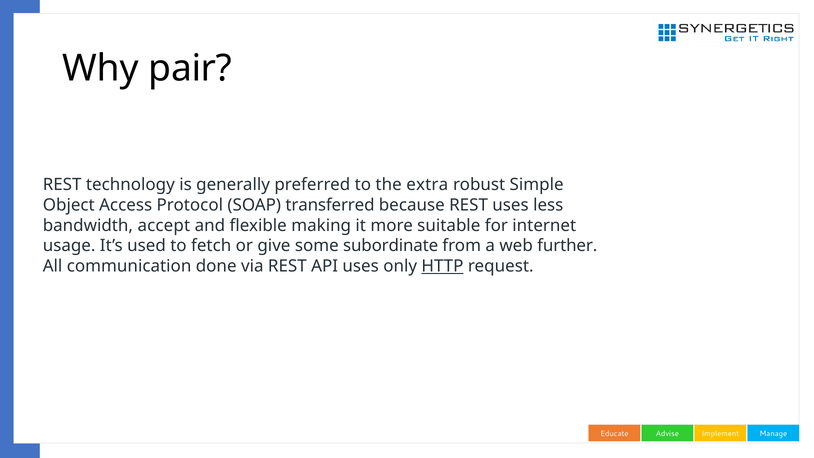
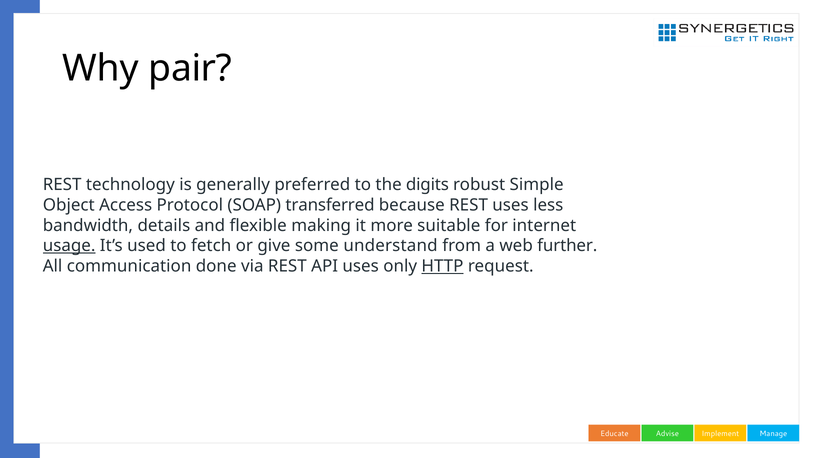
extra: extra -> digits
accept: accept -> details
usage underline: none -> present
subordinate: subordinate -> understand
